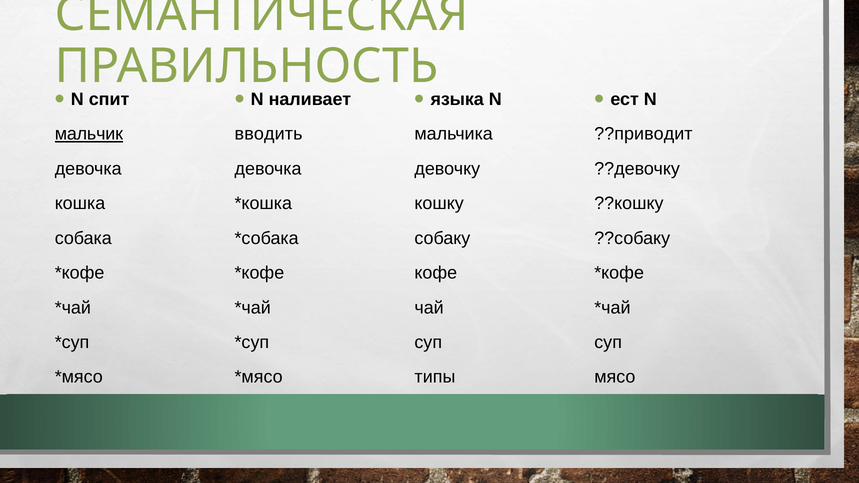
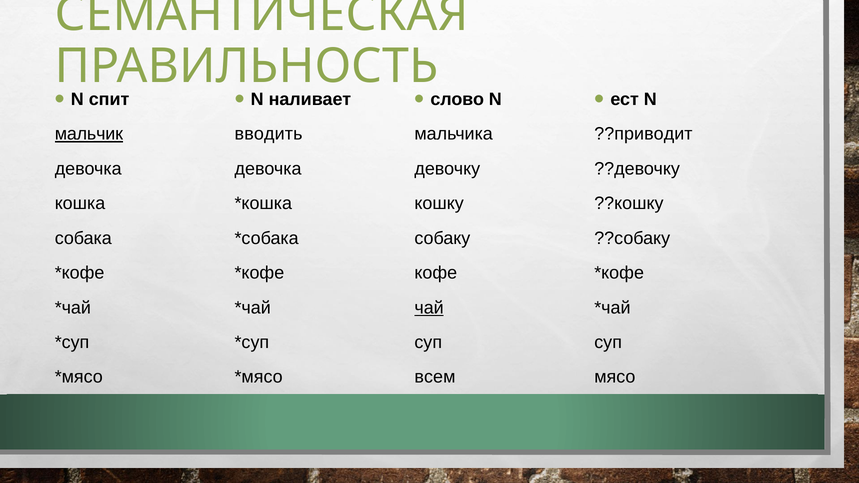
языка: языка -> слово
чай underline: none -> present
типы: типы -> всем
